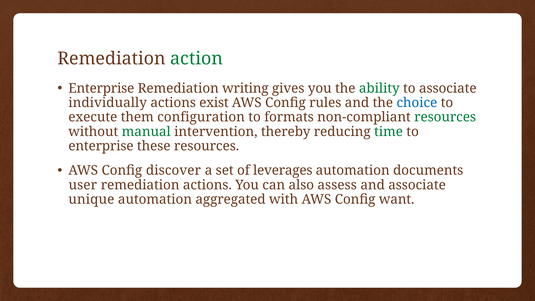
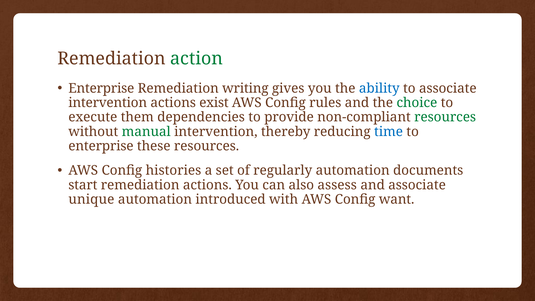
ability colour: green -> blue
individually at (108, 103): individually -> intervention
choice colour: blue -> green
configuration: configuration -> dependencies
formats: formats -> provide
time colour: green -> blue
discover: discover -> histories
leverages: leverages -> regularly
user: user -> start
aggregated: aggregated -> introduced
